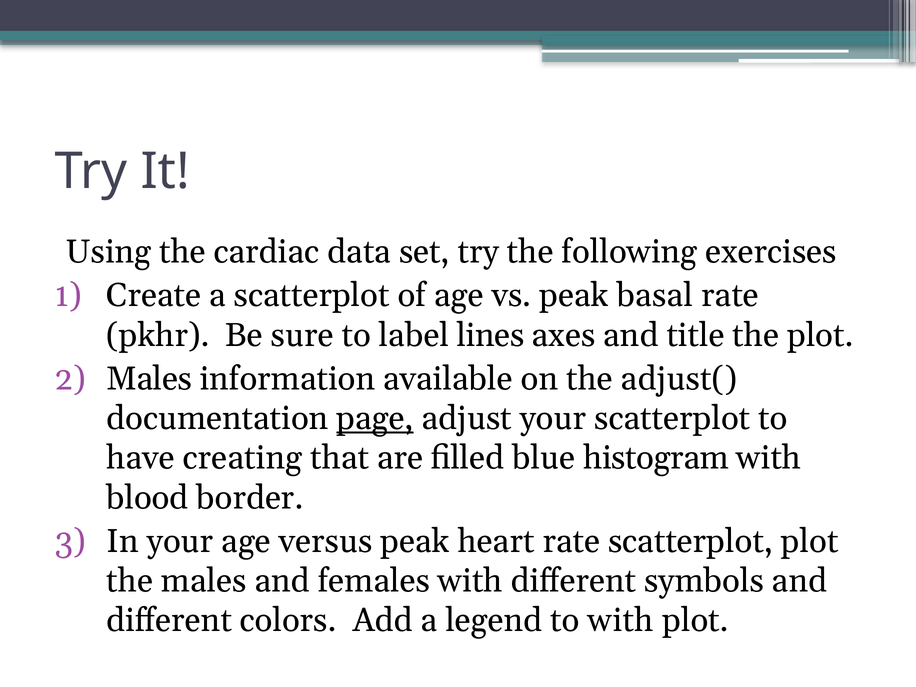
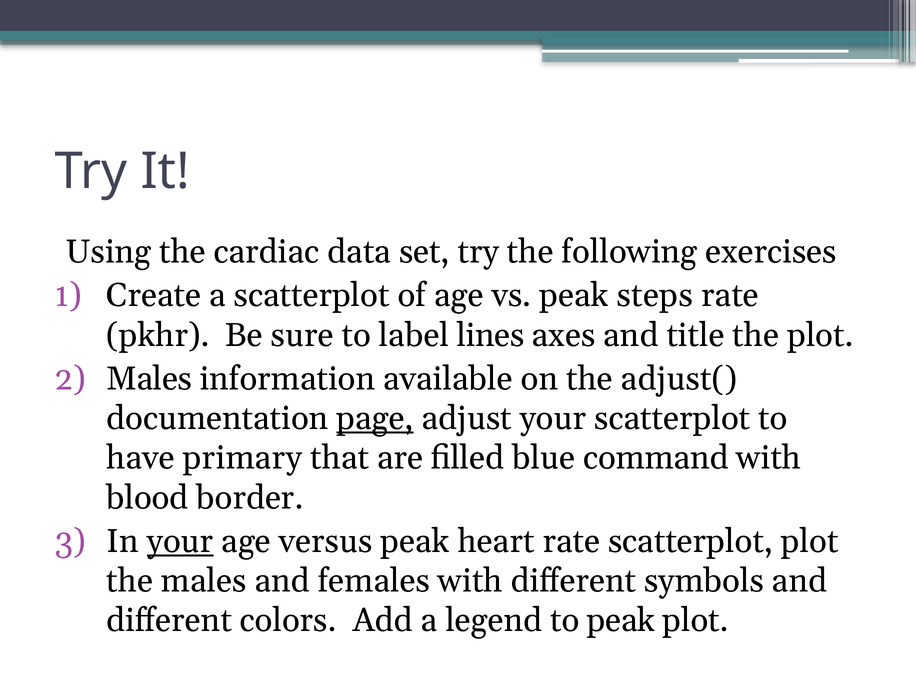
basal: basal -> steps
creating: creating -> primary
histogram: histogram -> command
your at (180, 541) underline: none -> present
to with: with -> peak
